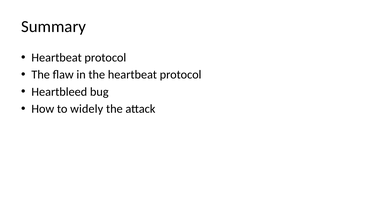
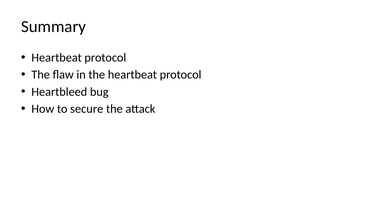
widely: widely -> secure
